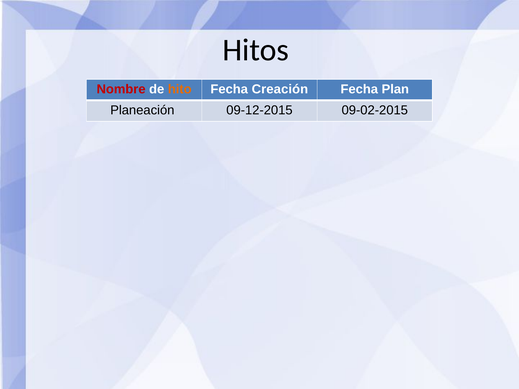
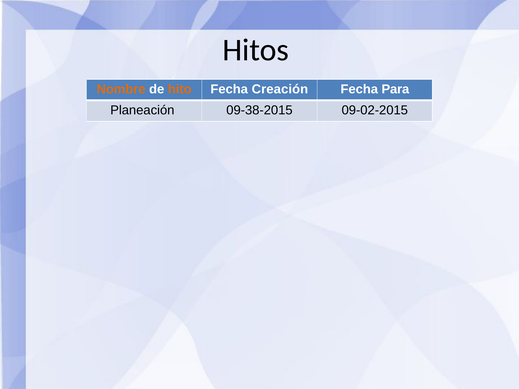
Nombre colour: red -> orange
Plan: Plan -> Para
09-12-2015: 09-12-2015 -> 09-38-2015
